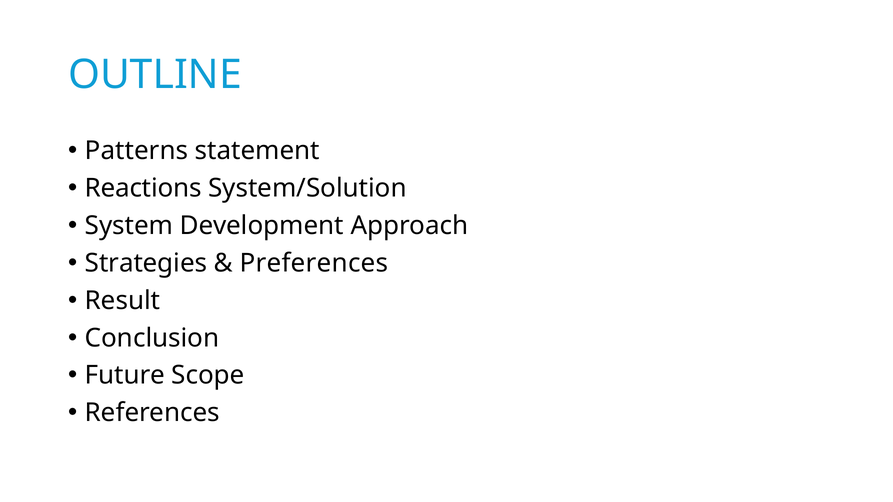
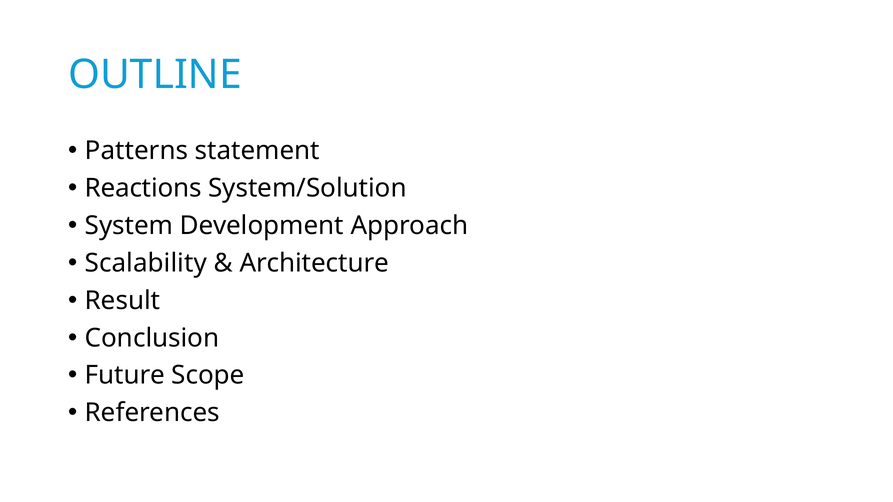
Strategies: Strategies -> Scalability
Preferences: Preferences -> Architecture
